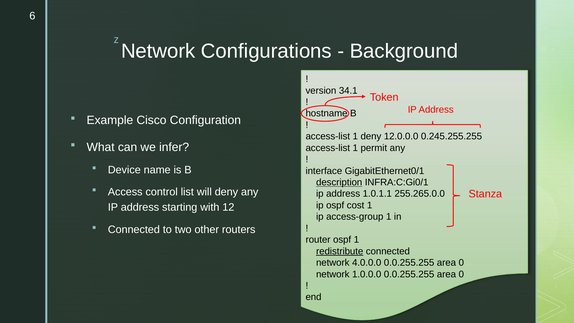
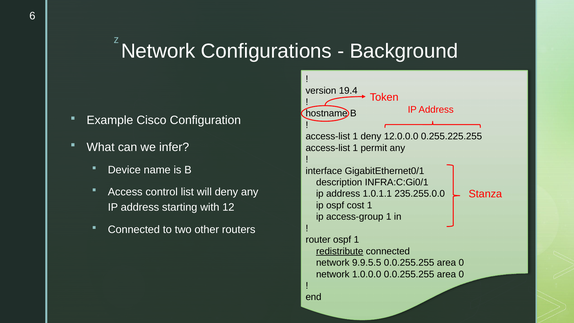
34.1: 34.1 -> 19.4
0.245.255.255: 0.245.255.255 -> 0.255.225.255
description underline: present -> none
255.265.0.0: 255.265.0.0 -> 235.255.0.0
4.0.0.0: 4.0.0.0 -> 9.9.5.5
